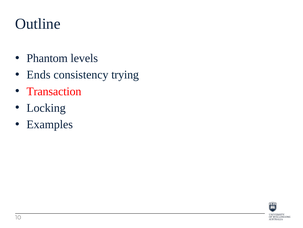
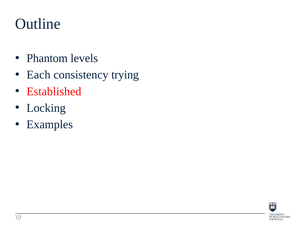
Ends: Ends -> Each
Transaction: Transaction -> Established
